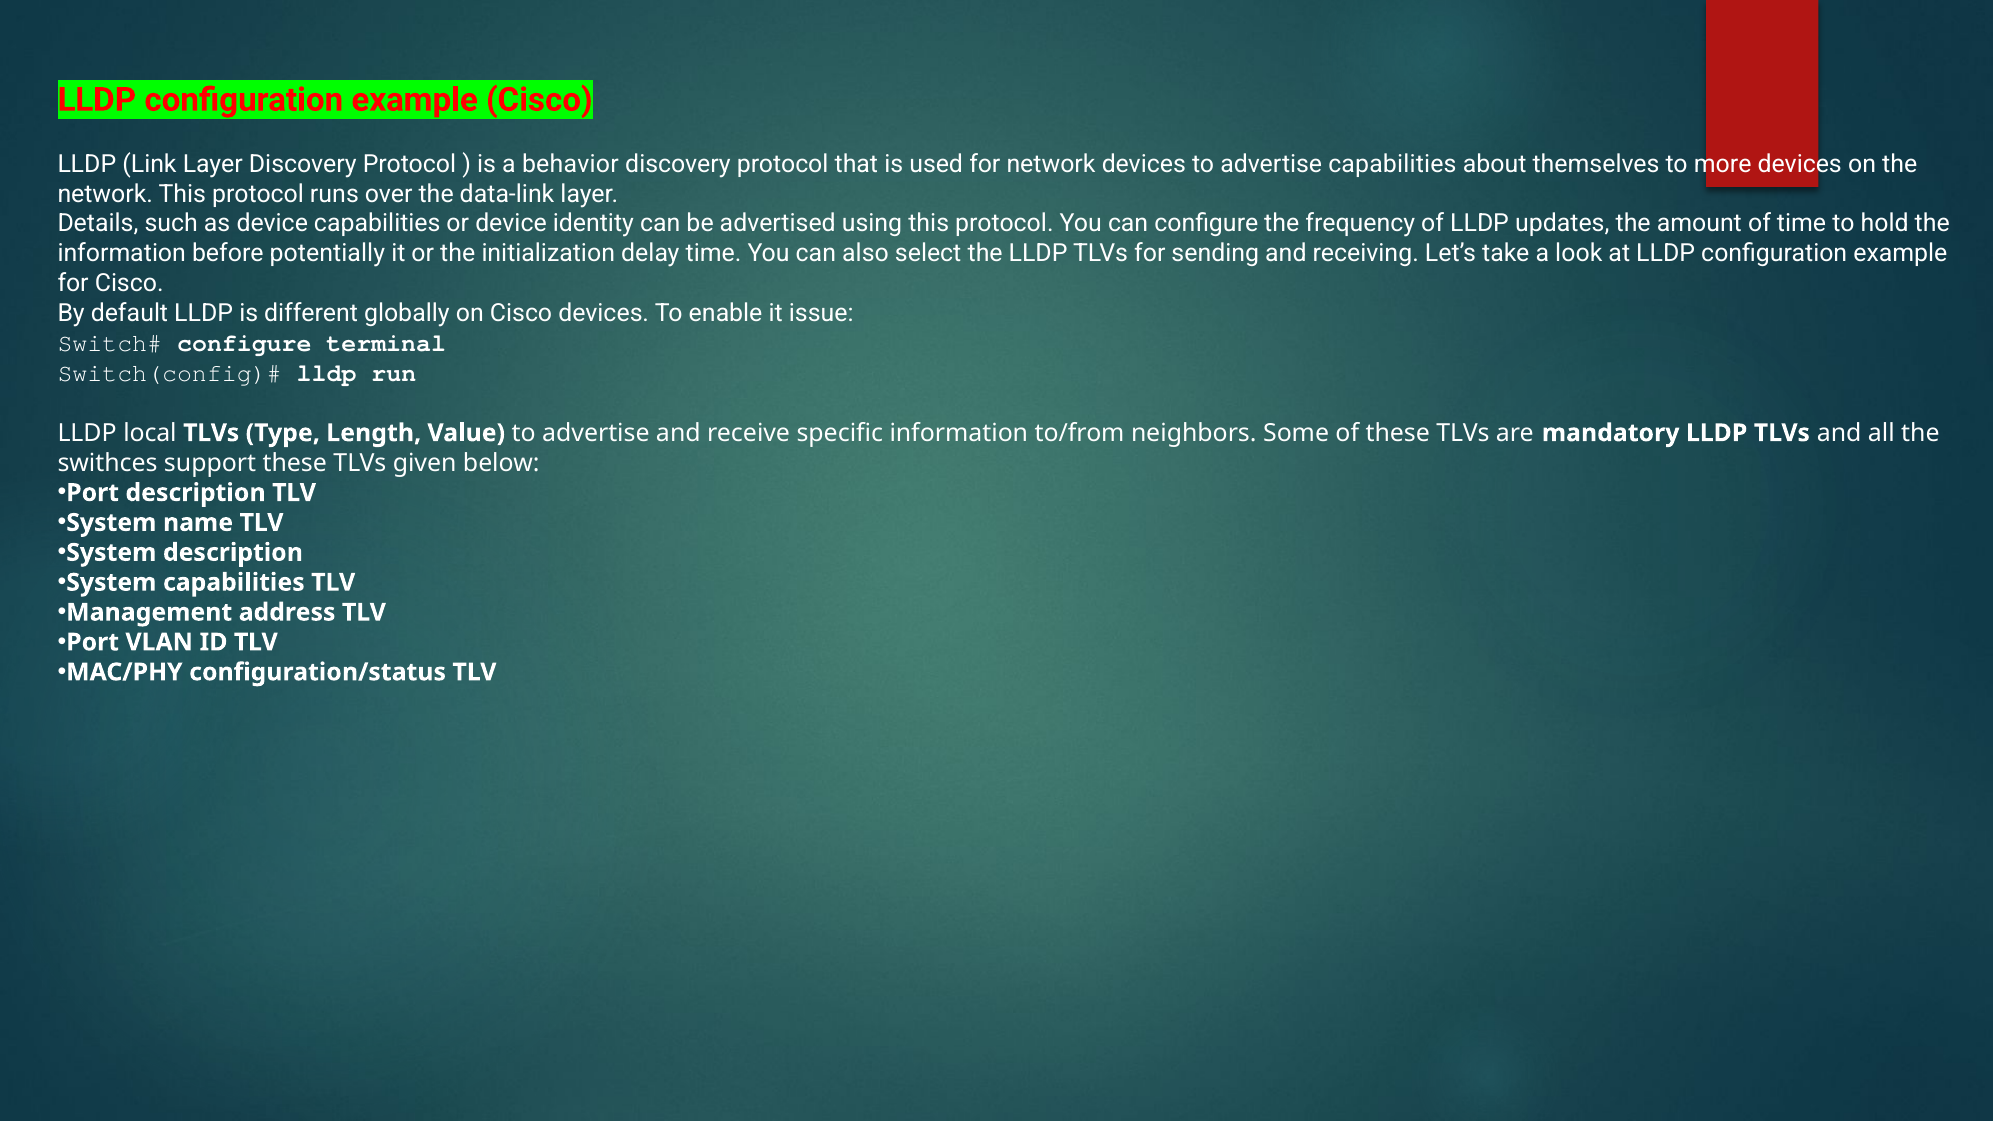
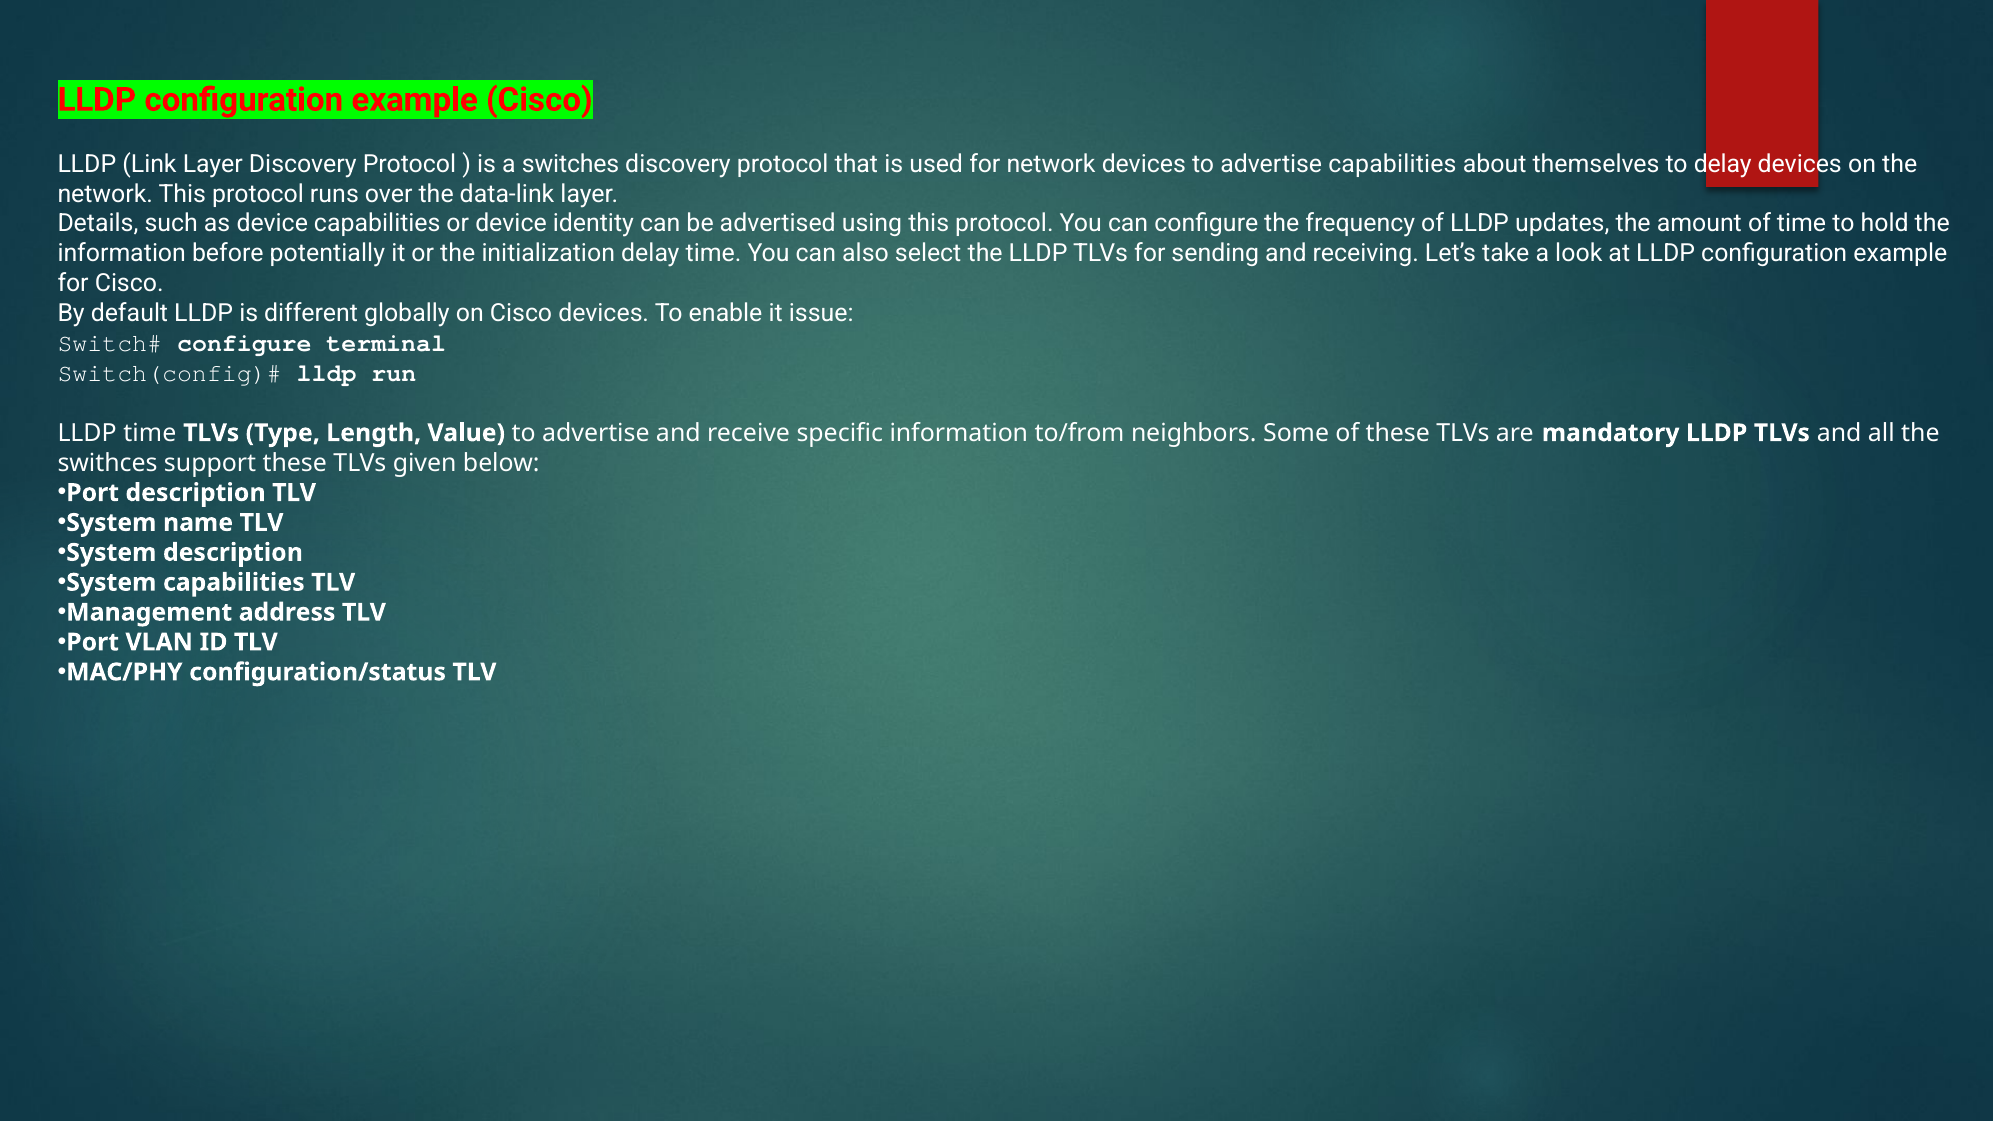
behavior: behavior -> switches
to more: more -> delay
LLDP local: local -> time
